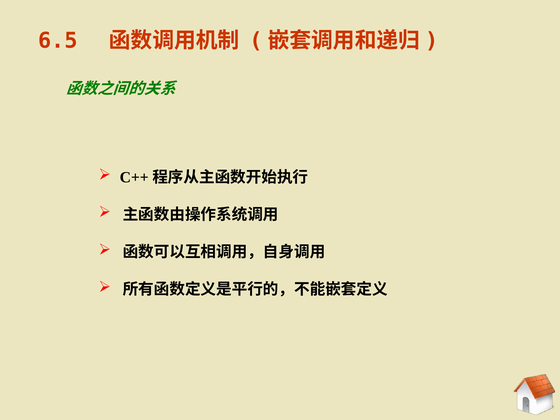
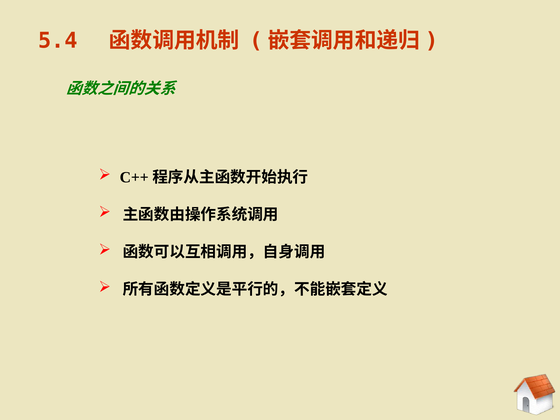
6.5: 6.5 -> 5.4
